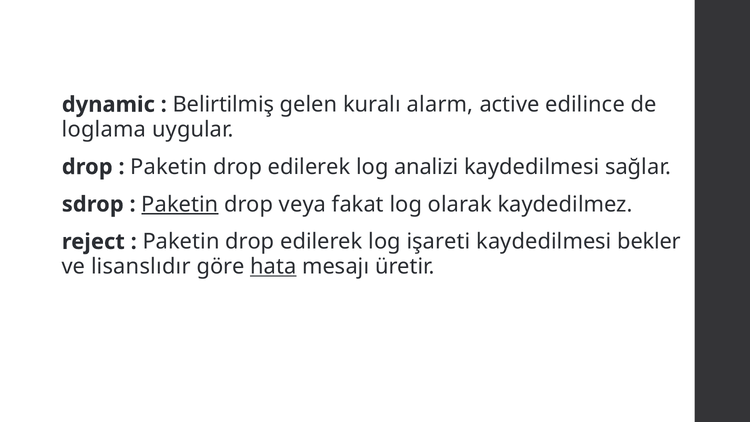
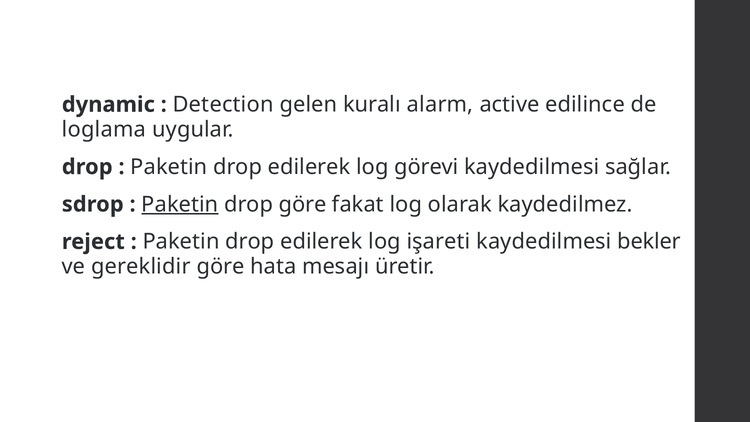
Belirtilmiş: Belirtilmiş -> Detection
analizi: analizi -> görevi
drop veya: veya -> göre
lisanslıdır: lisanslıdır -> gereklidir
hata underline: present -> none
